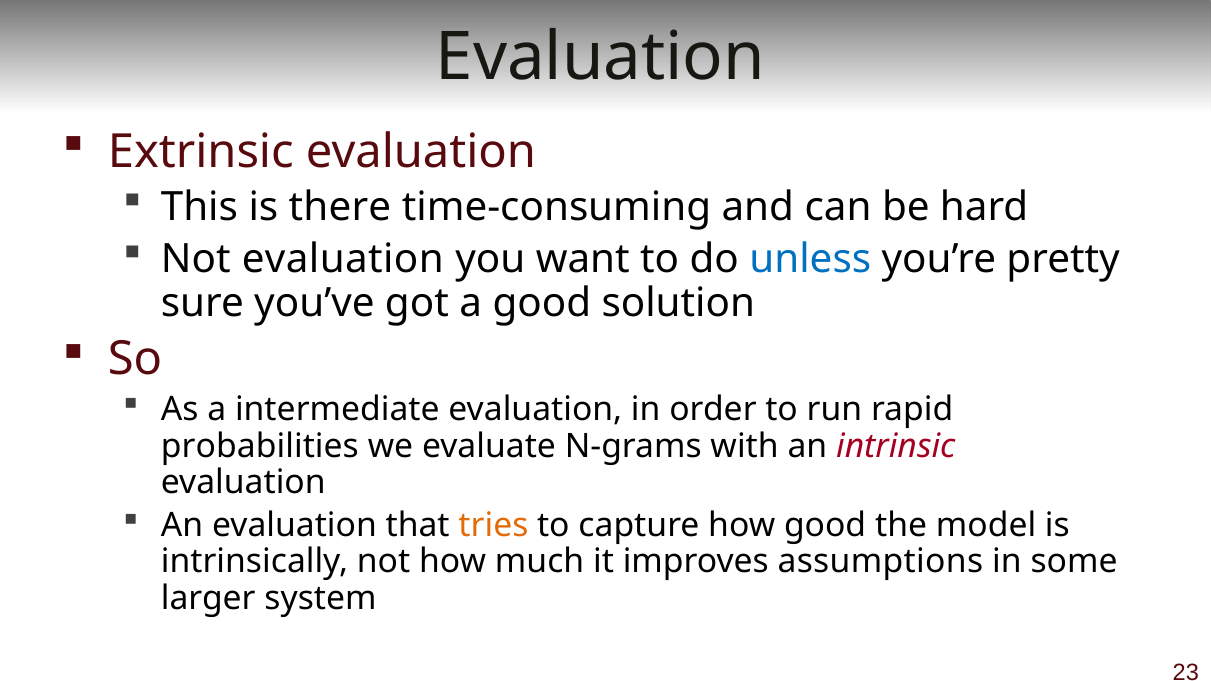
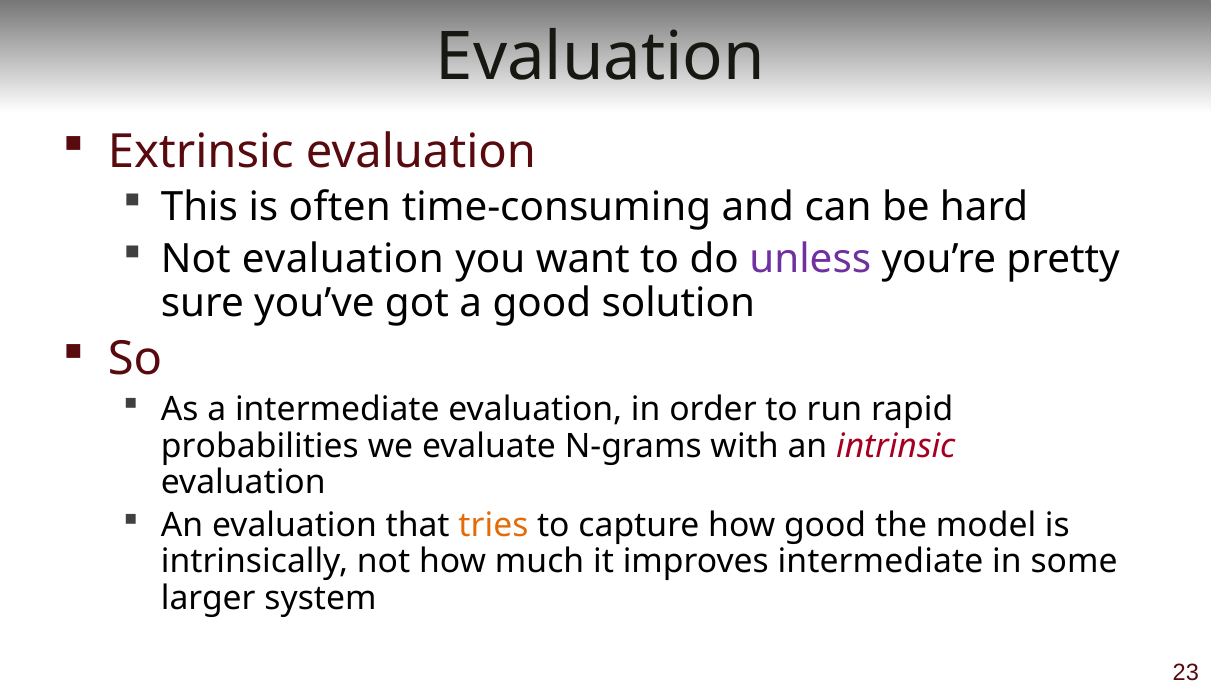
there: there -> often
unless colour: blue -> purple
improves assumptions: assumptions -> intermediate
